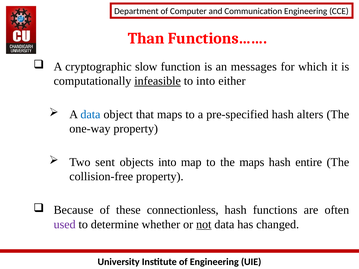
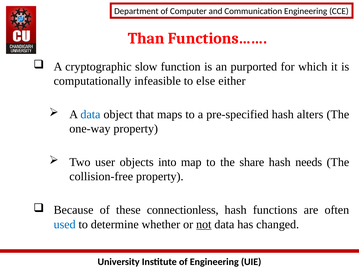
messages: messages -> purported
infeasible underline: present -> none
to into: into -> else
sent: sent -> user
the maps: maps -> share
entire: entire -> needs
used colour: purple -> blue
